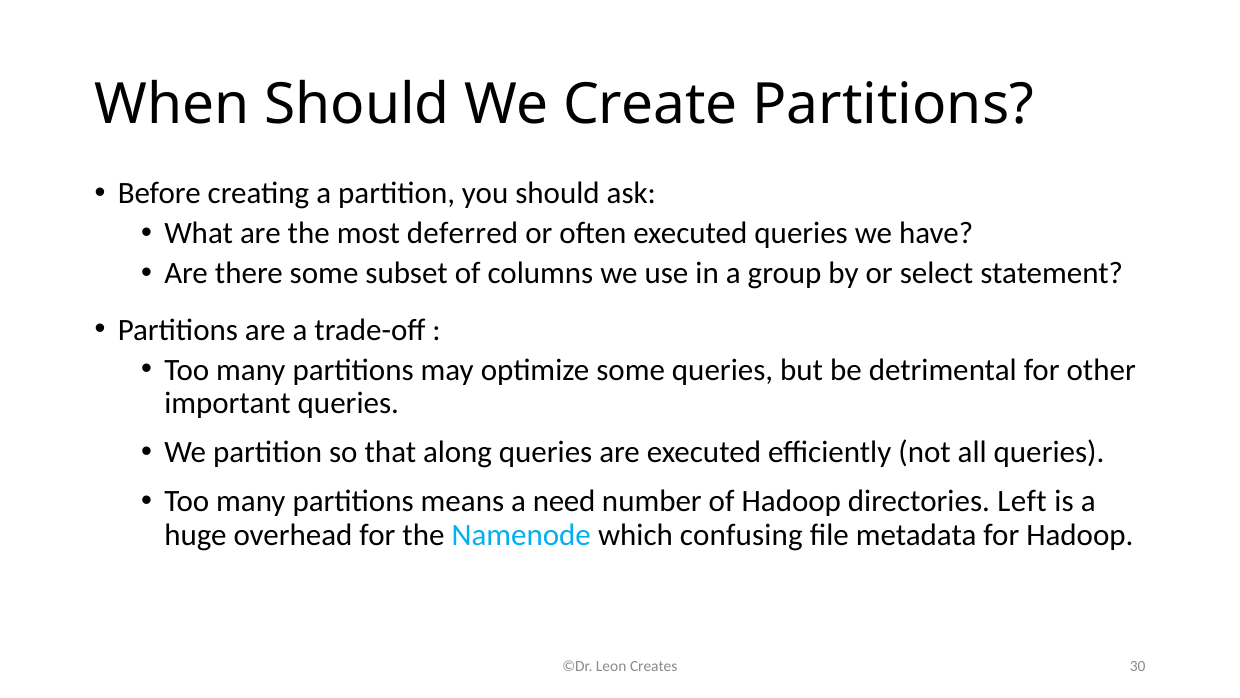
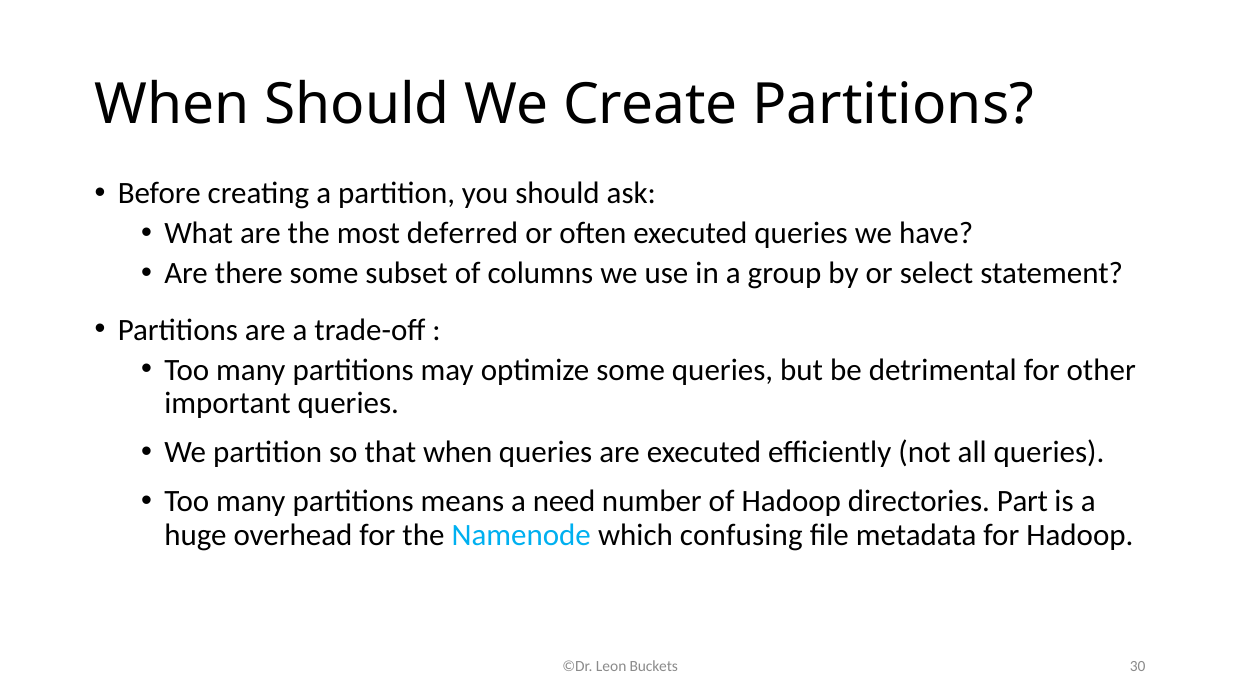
that along: along -> when
Left: Left -> Part
Creates: Creates -> Buckets
